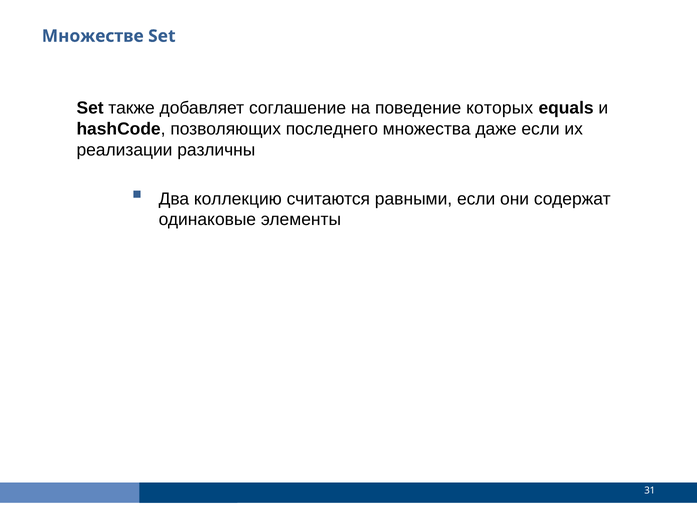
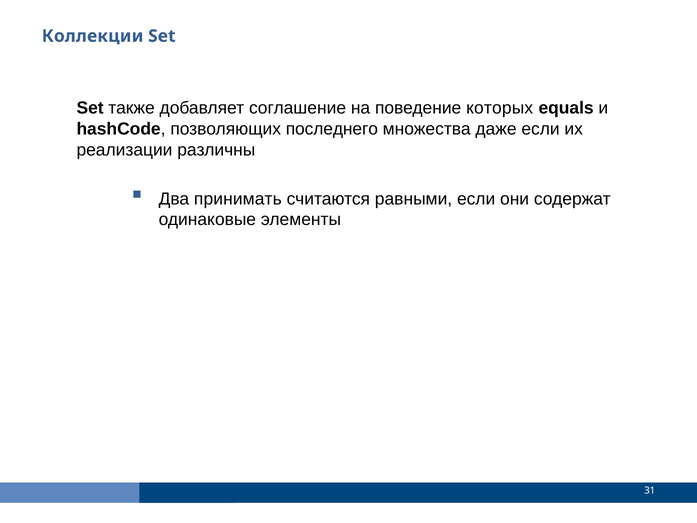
Множестве: Множестве -> Коллекции
коллекцию: коллекцию -> принимать
